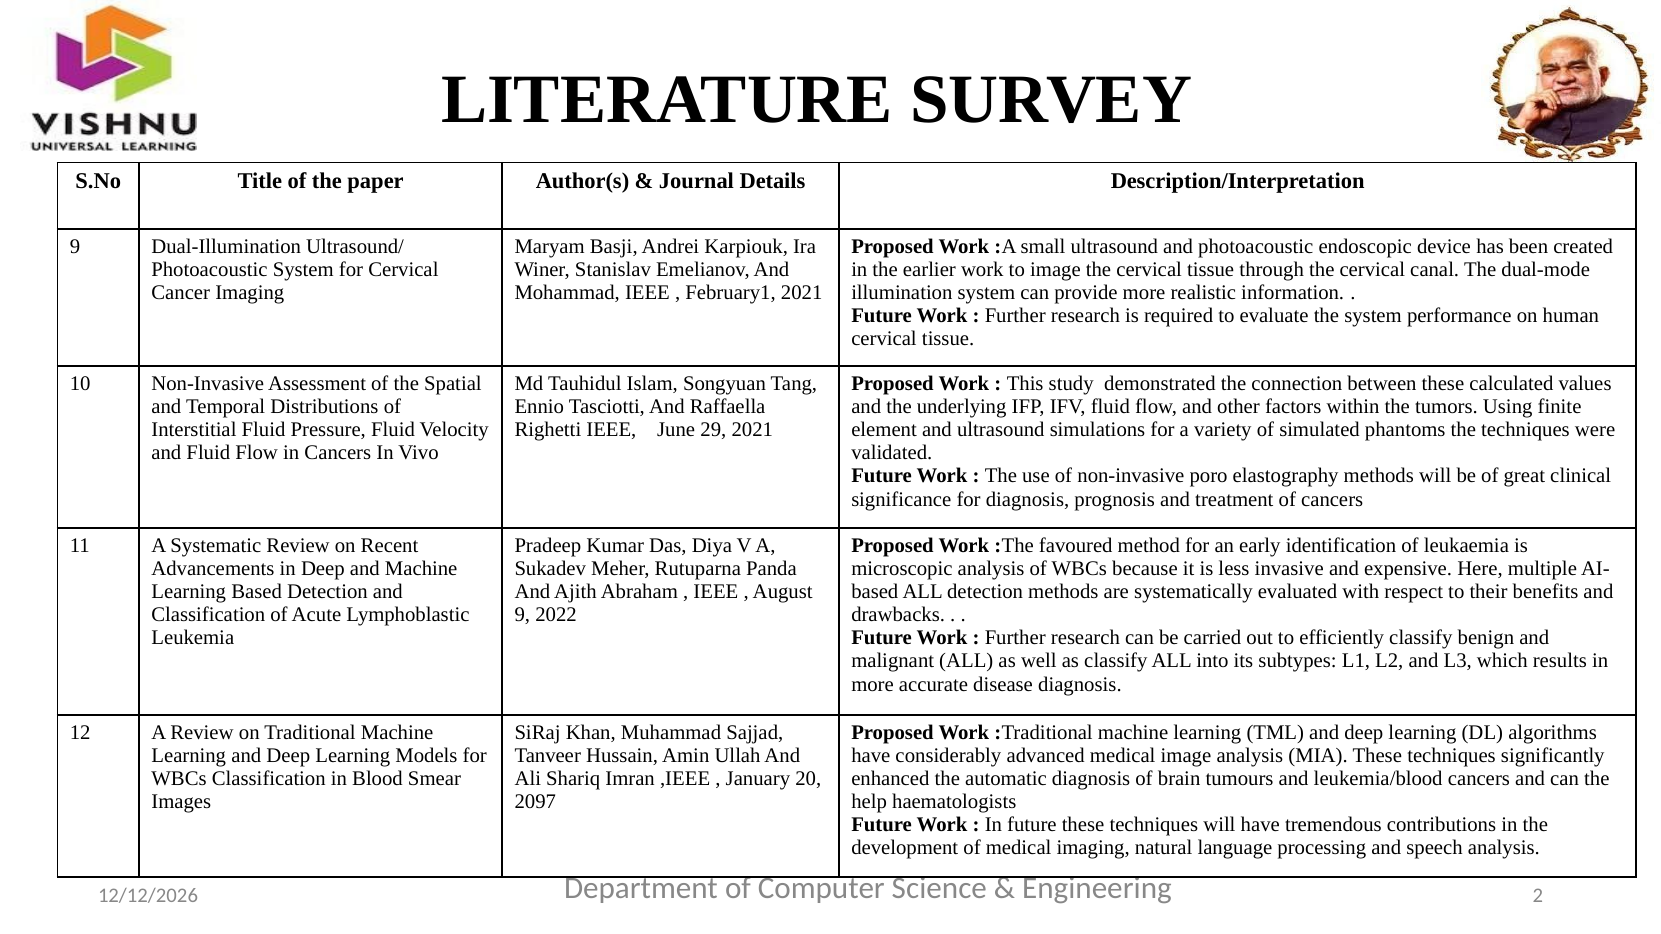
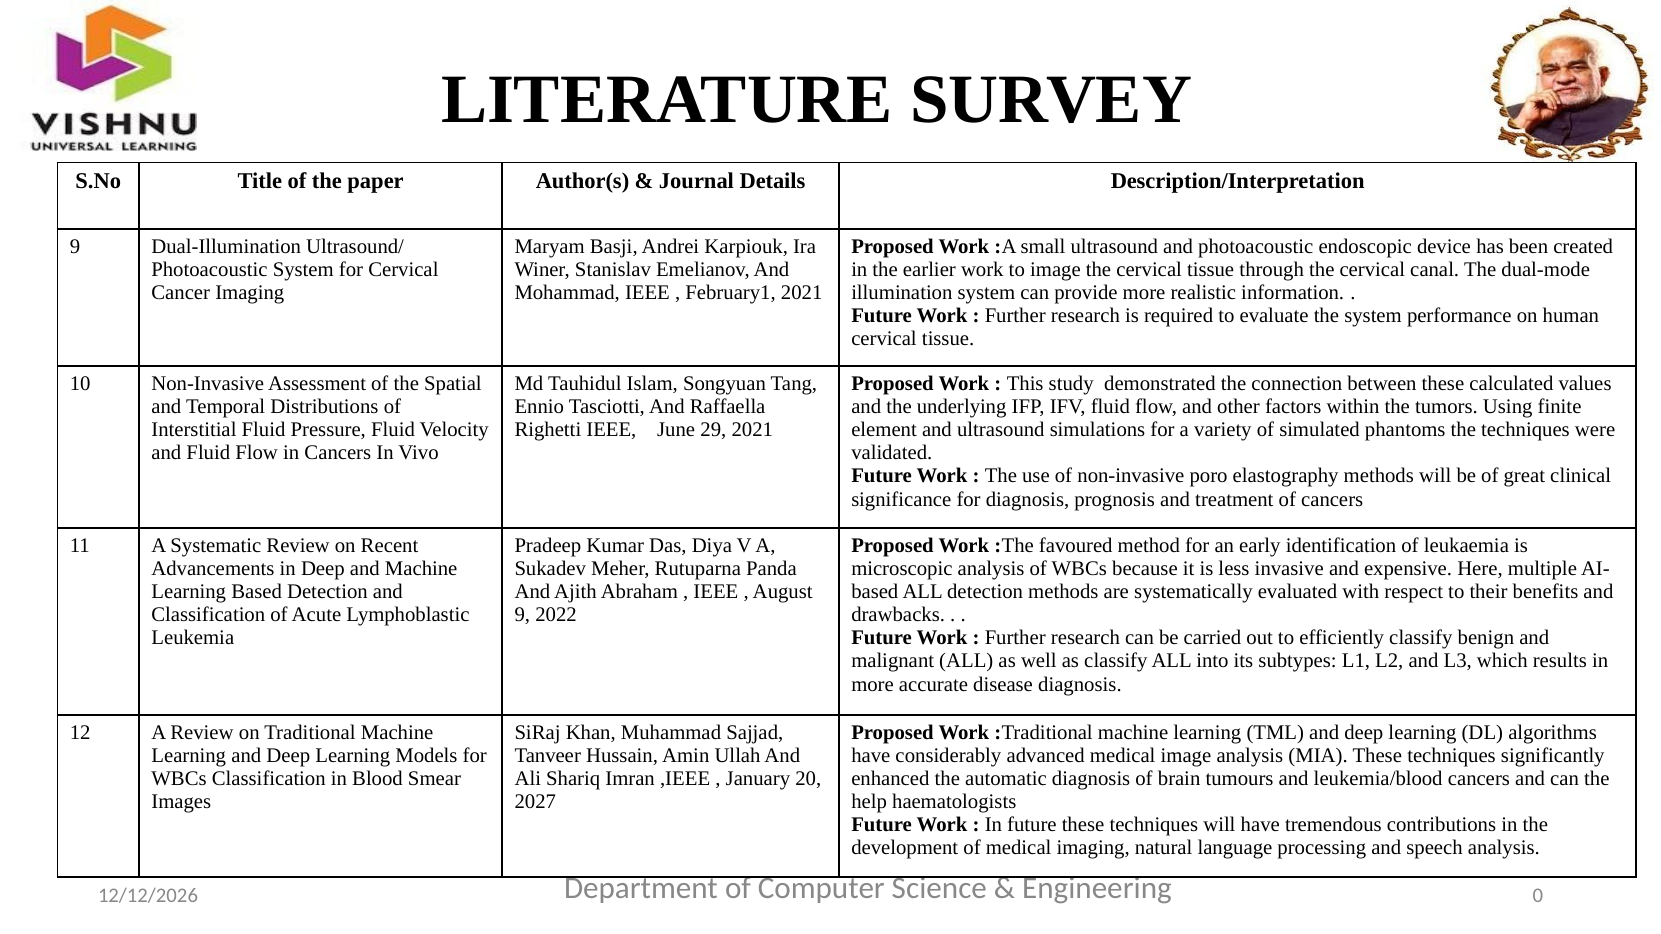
2097: 2097 -> 2027
2: 2 -> 0
